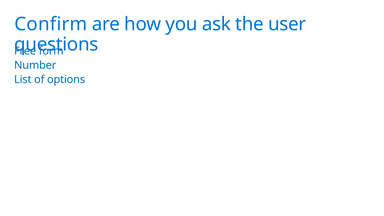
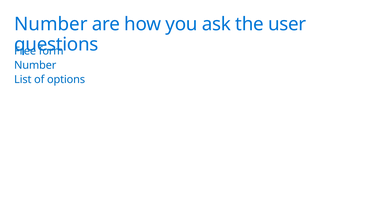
Confirm at (51, 24): Confirm -> Number
